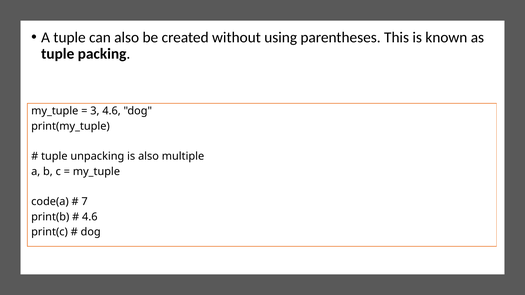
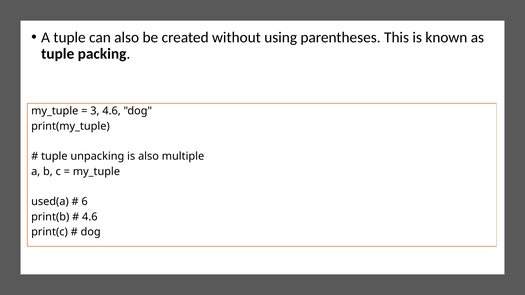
code(a: code(a -> used(a
7: 7 -> 6
